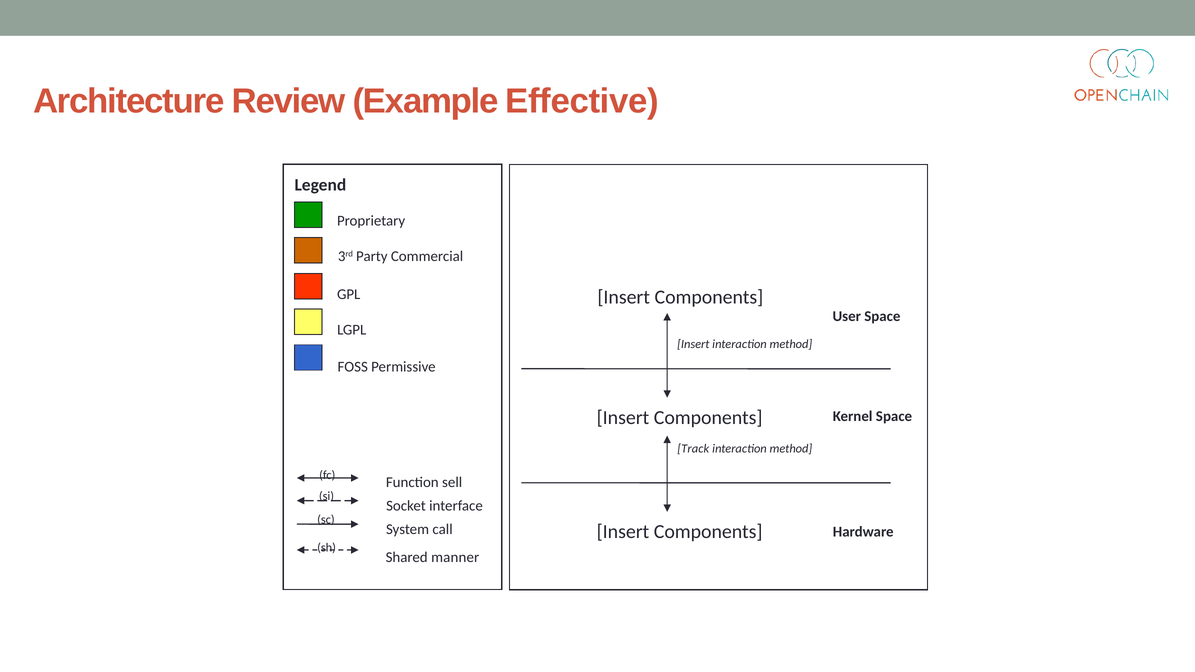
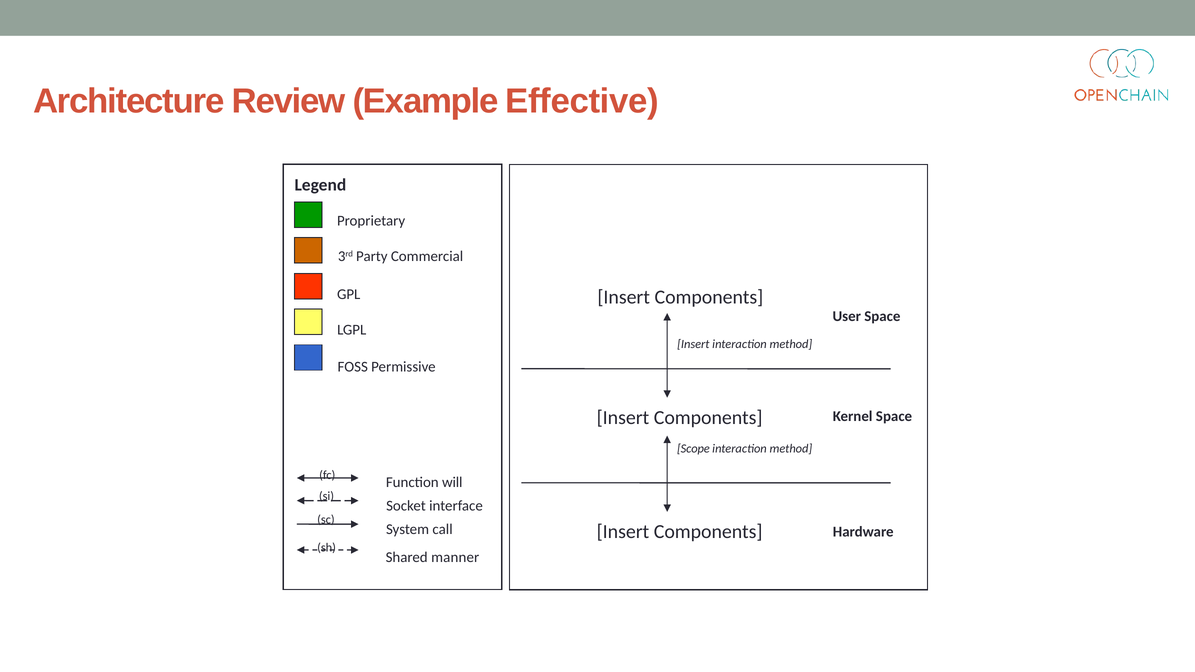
Track: Track -> Scope
sell: sell -> will
